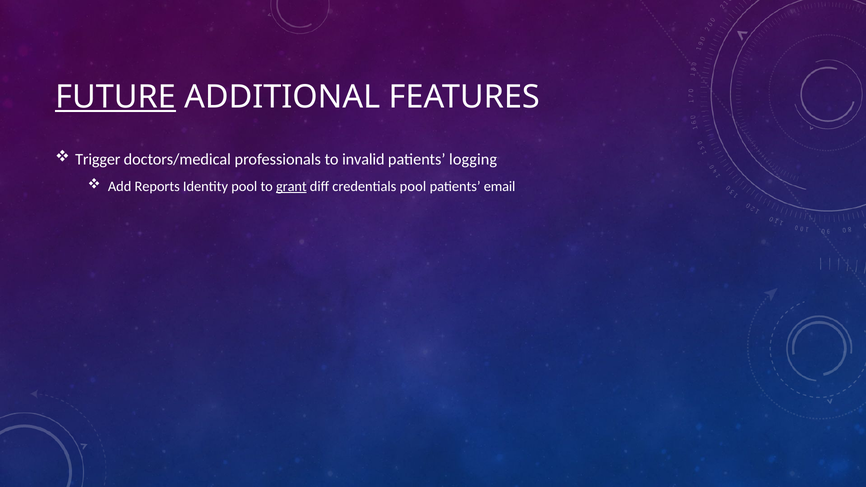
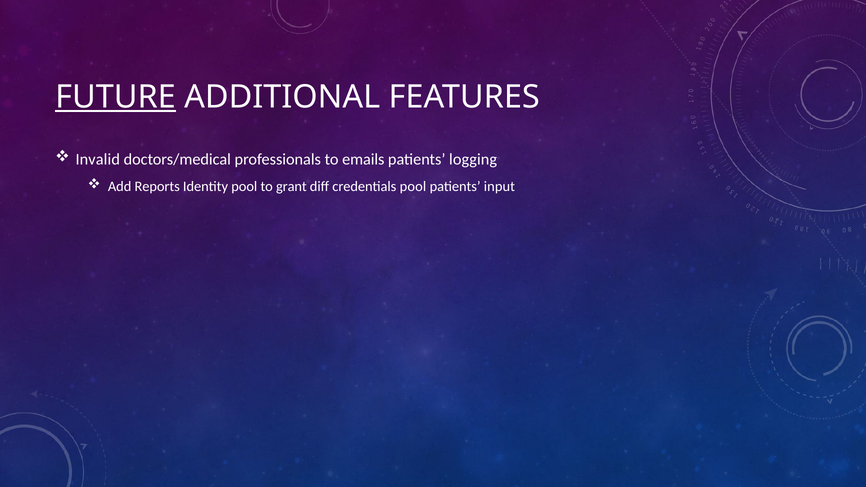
Trigger: Trigger -> Invalid
invalid: invalid -> emails
grant underline: present -> none
email: email -> input
